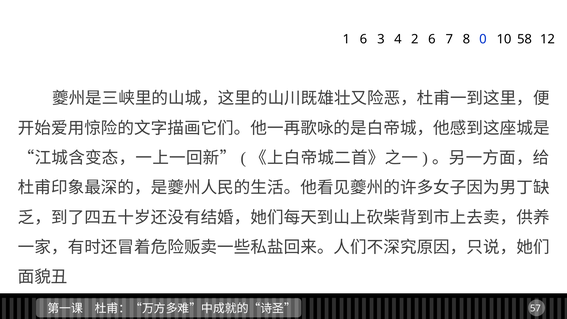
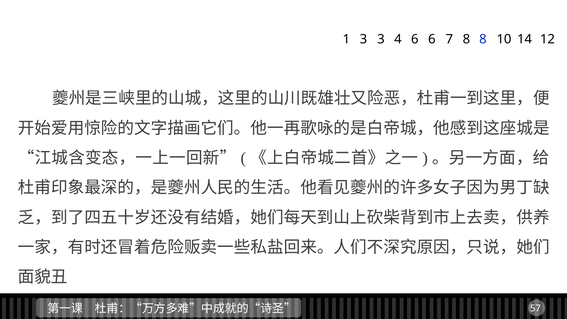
1 6: 6 -> 3
4 2: 2 -> 6
8 0: 0 -> 8
58: 58 -> 14
